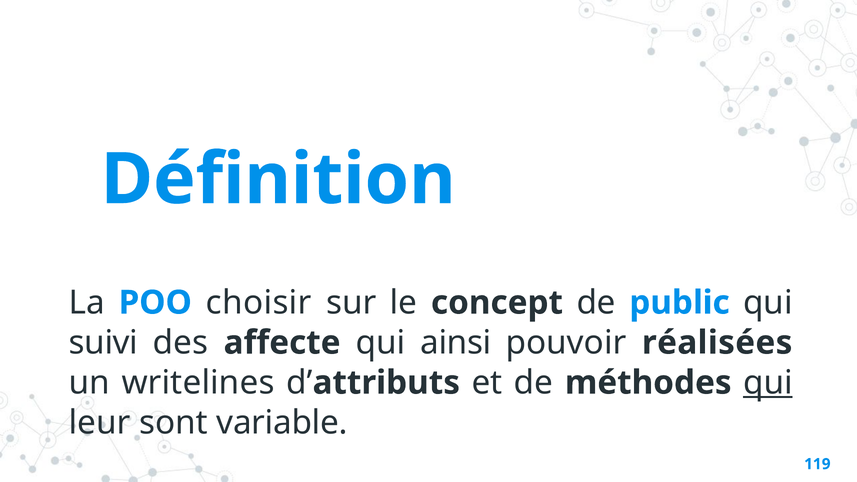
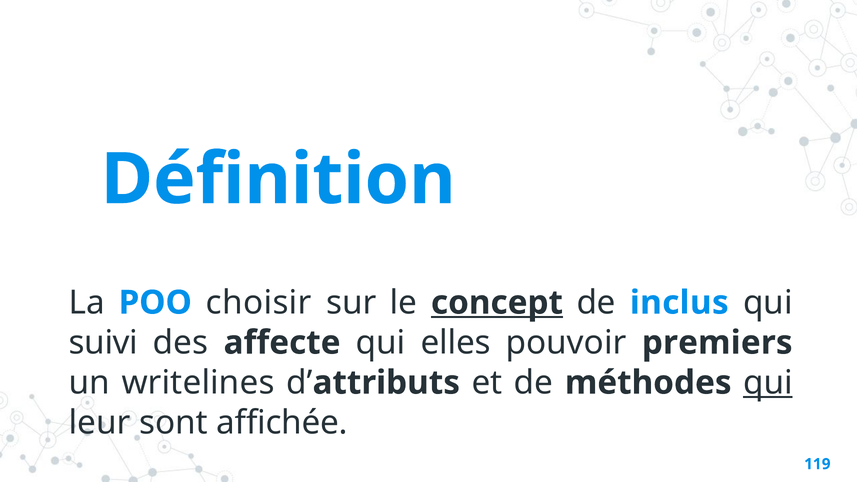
concept underline: none -> present
public: public -> inclus
ainsi: ainsi -> elles
réalisées: réalisées -> premiers
variable: variable -> affichée
